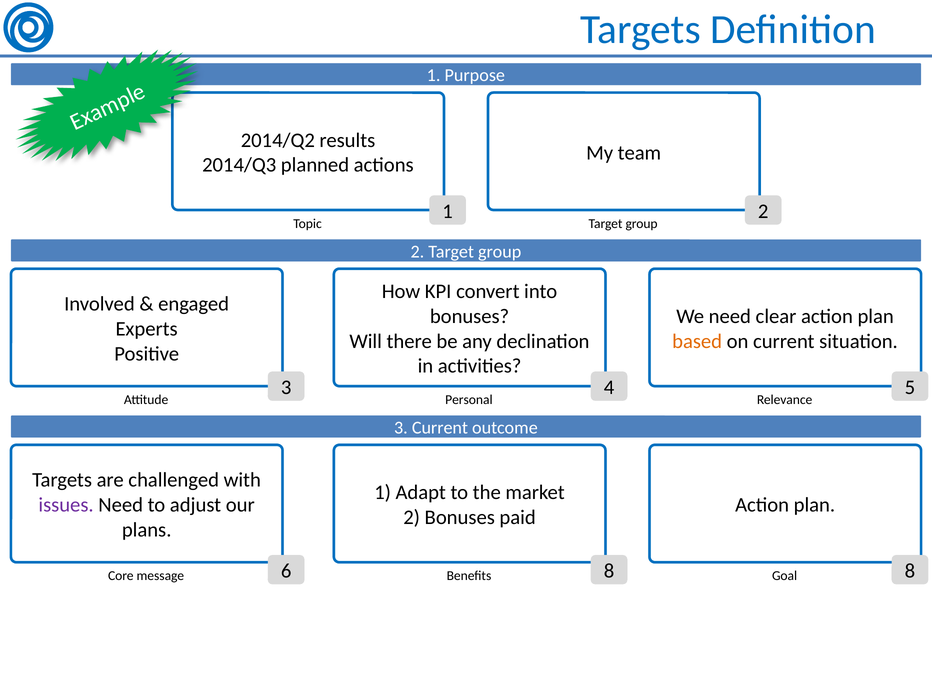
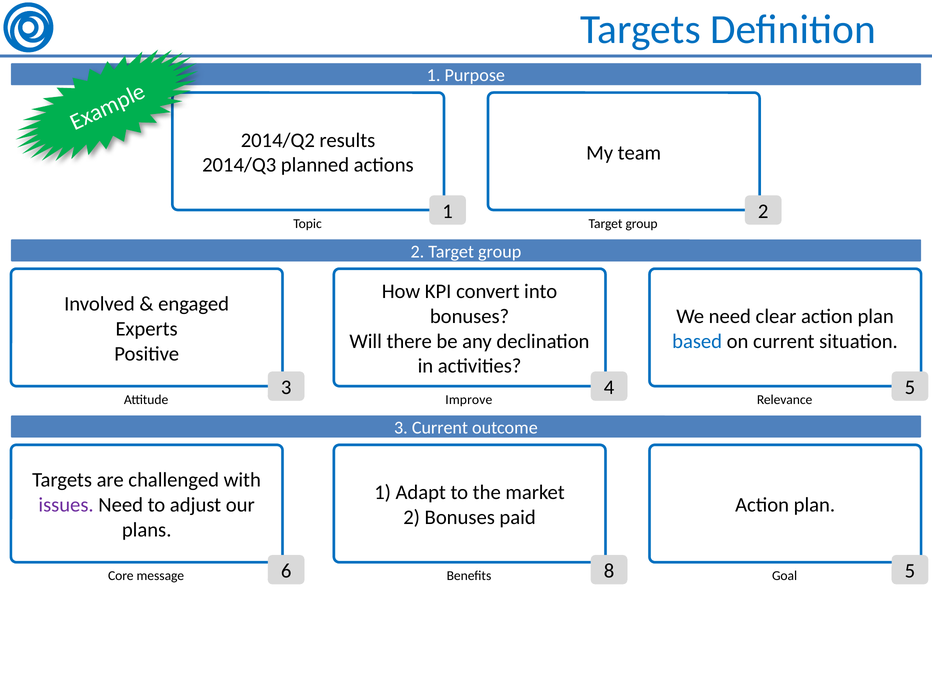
based colour: orange -> blue
Personal: Personal -> Improve
8 8: 8 -> 5
